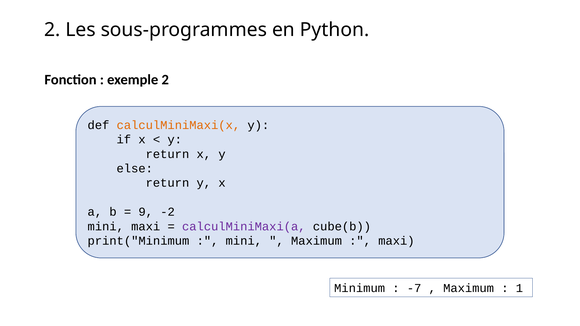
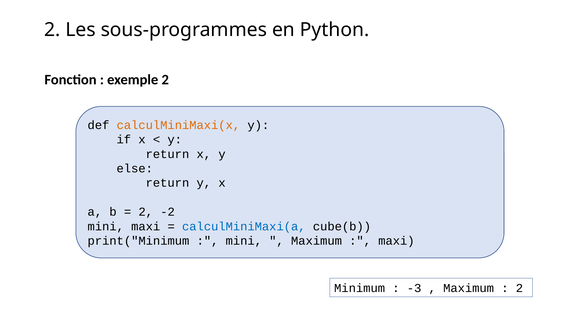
9 at (146, 212): 9 -> 2
calculMiniMaxi(a colour: purple -> blue
-7: -7 -> -3
1 at (519, 289): 1 -> 2
